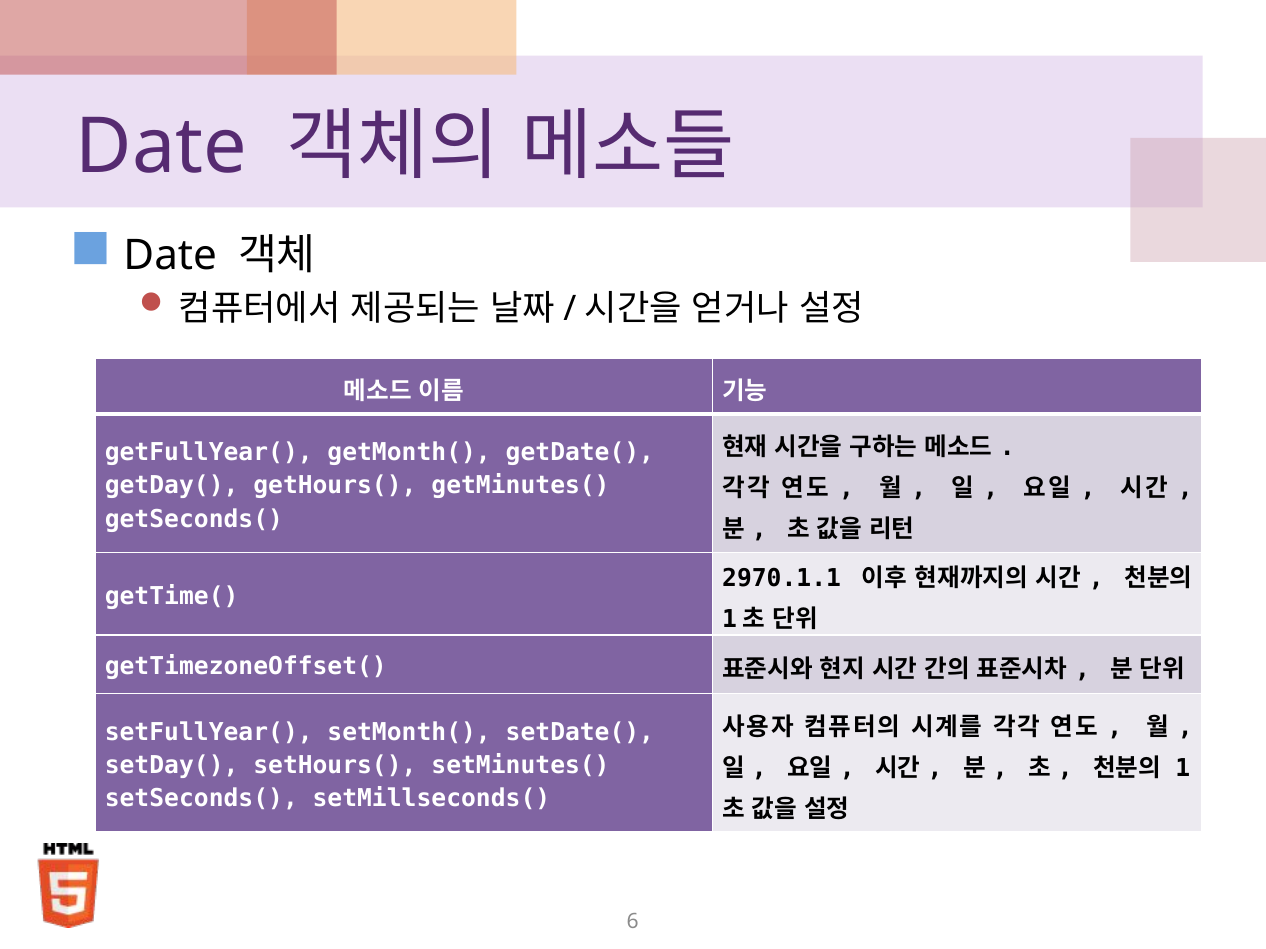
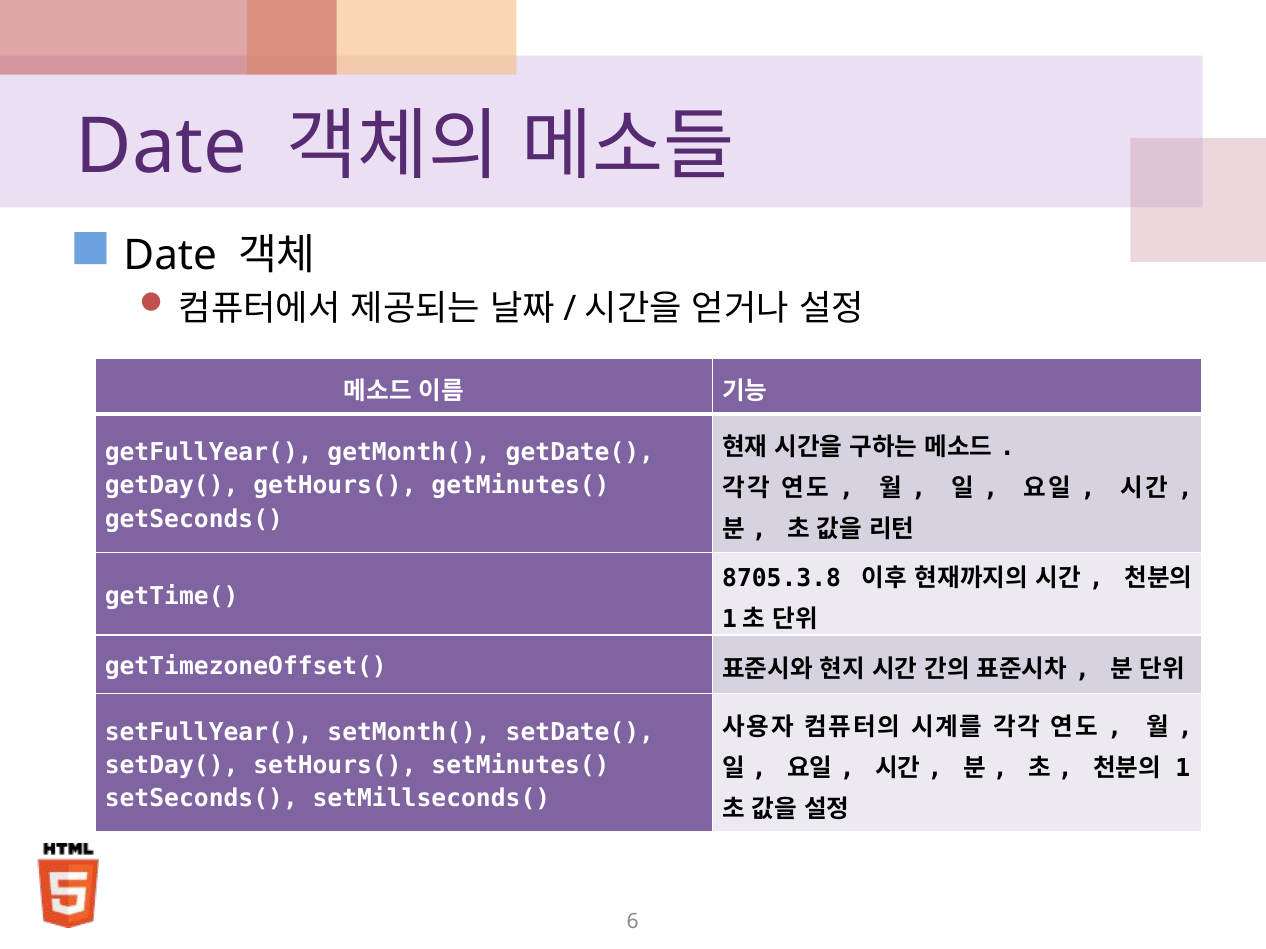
2970.1.1: 2970.1.1 -> 8705.3.8
